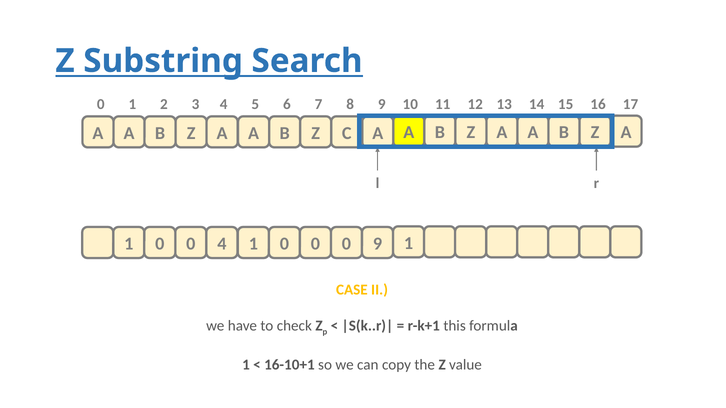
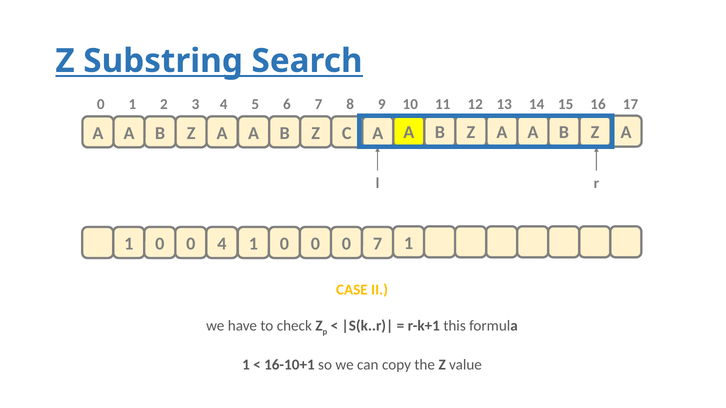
0 9: 9 -> 7
